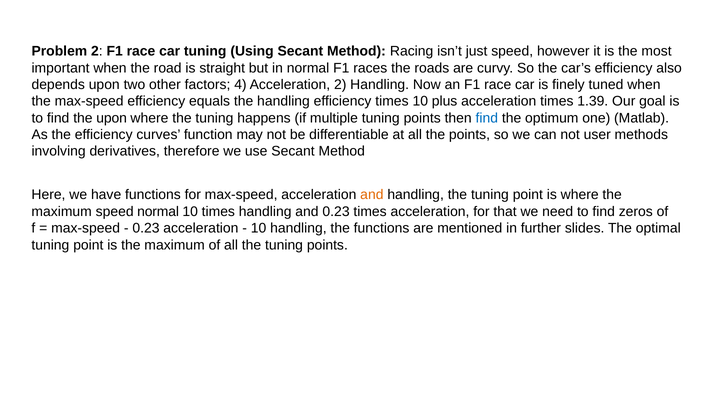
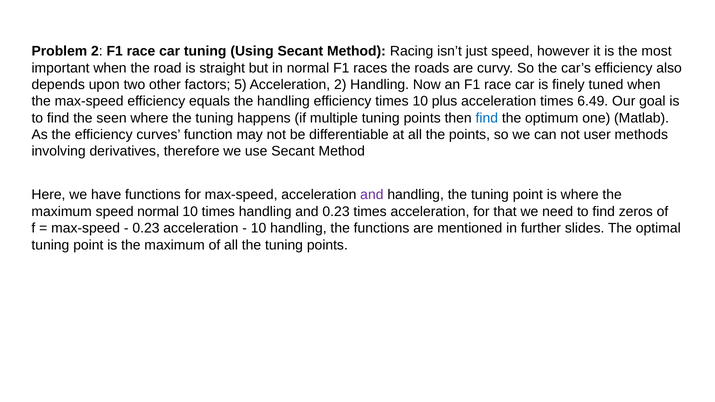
4: 4 -> 5
1.39: 1.39 -> 6.49
the upon: upon -> seen
and at (372, 195) colour: orange -> purple
